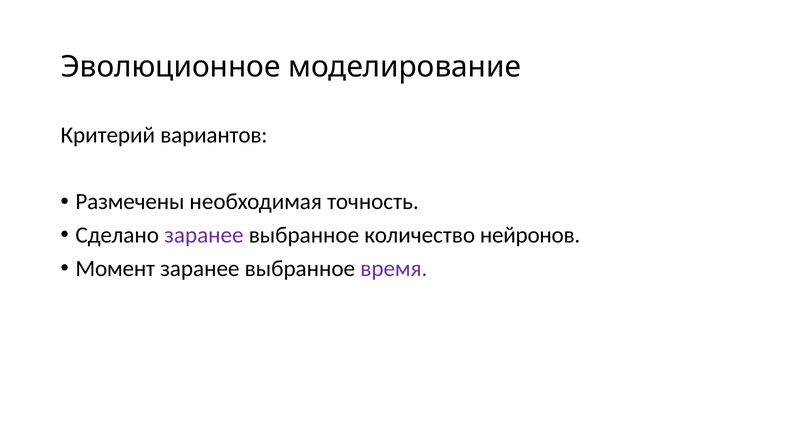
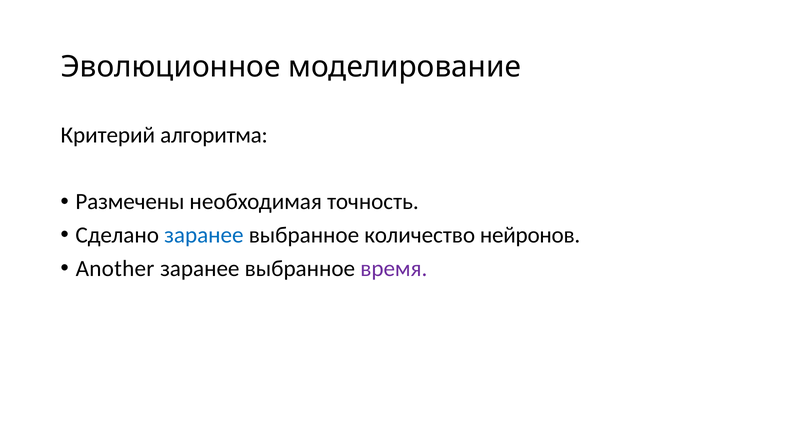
вариантов: вариантов -> алгоритма
заранее at (204, 235) colour: purple -> blue
Момент: Момент -> Another
